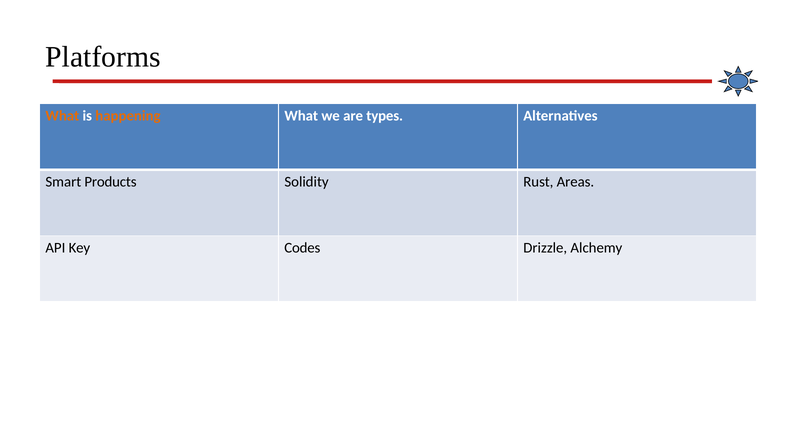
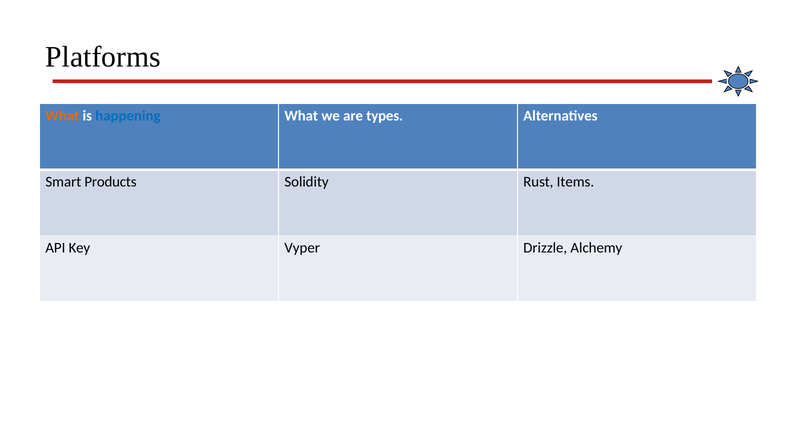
happening colour: orange -> blue
Areas: Areas -> Items
Codes: Codes -> Vyper
